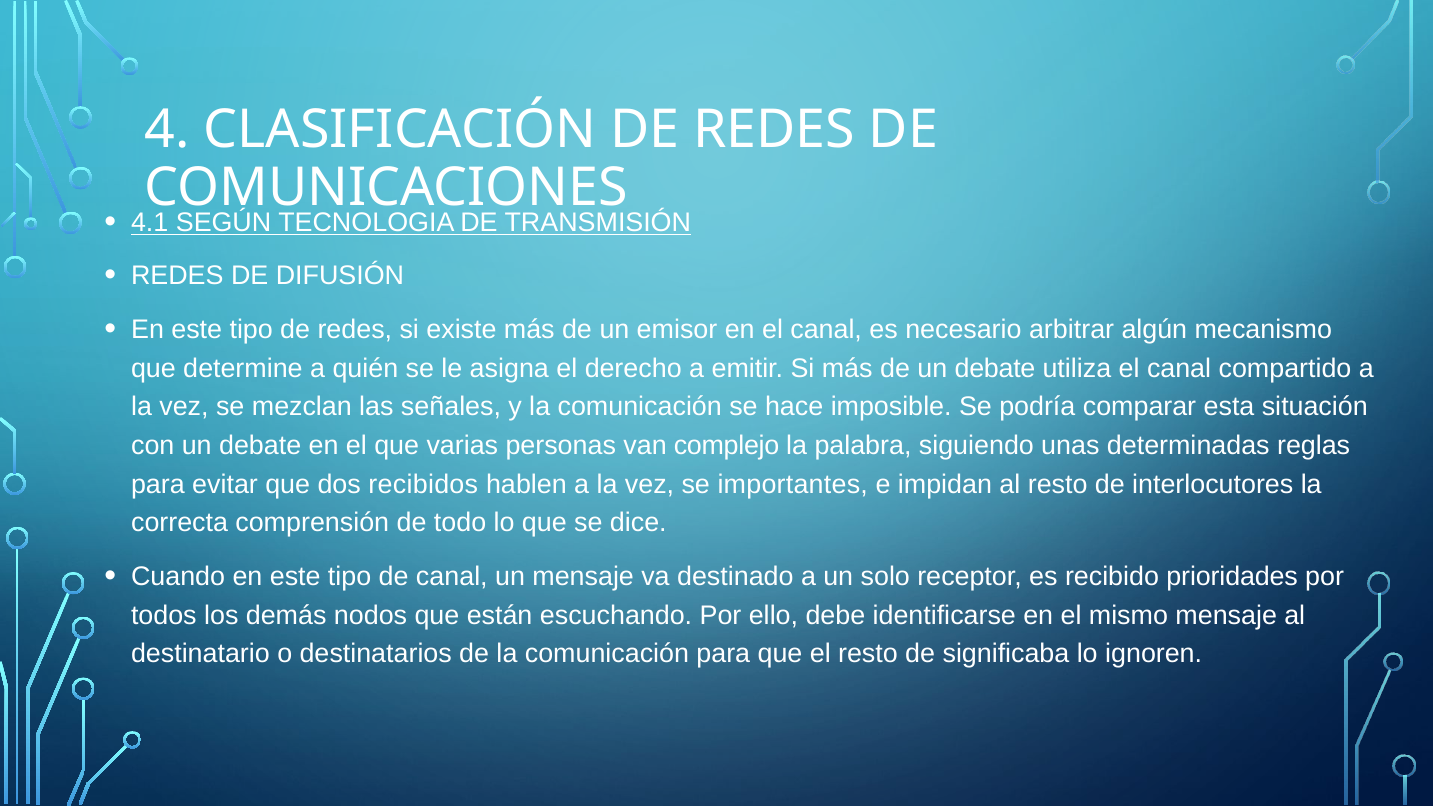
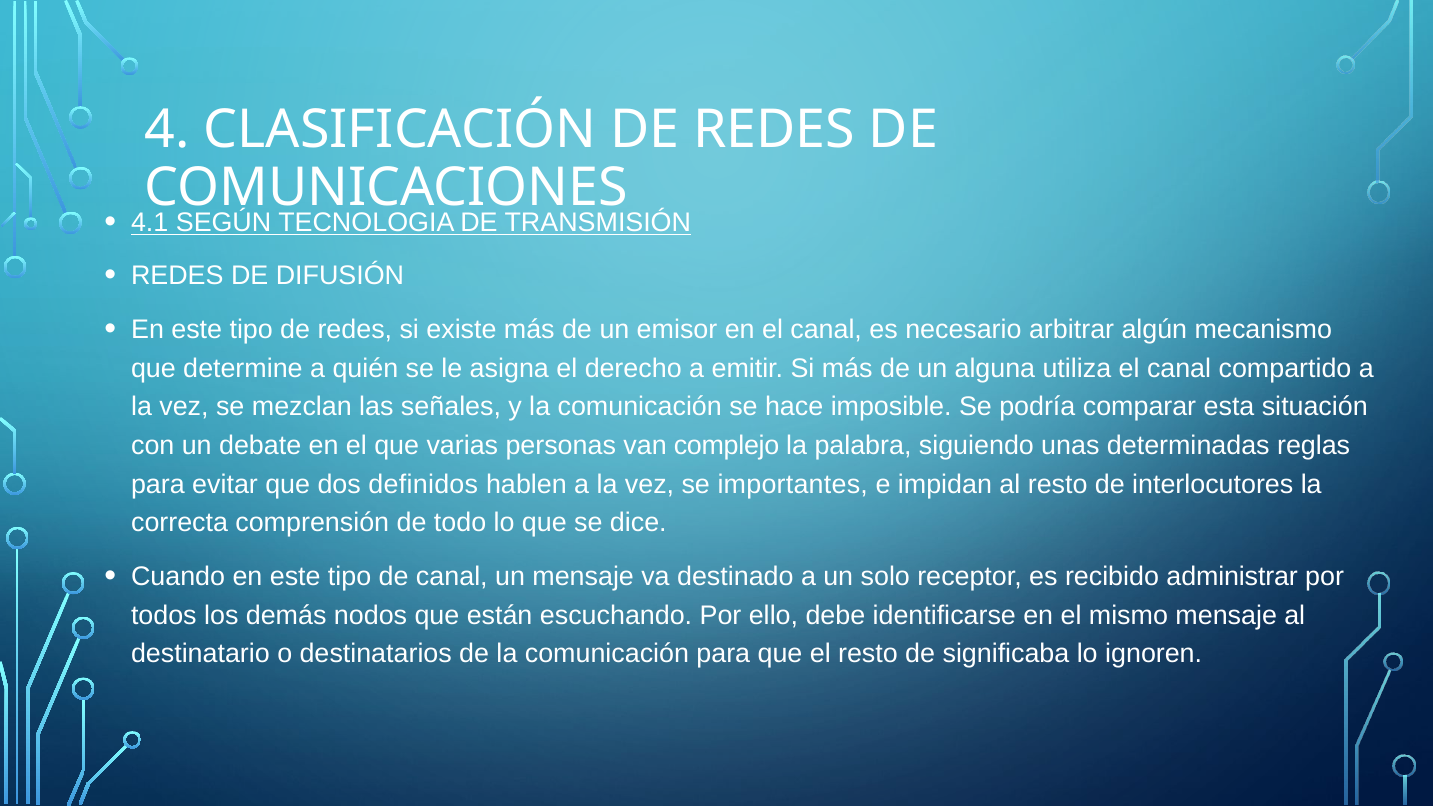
de un debate: debate -> alguna
recibidos: recibidos -> definidos
prioridades: prioridades -> administrar
